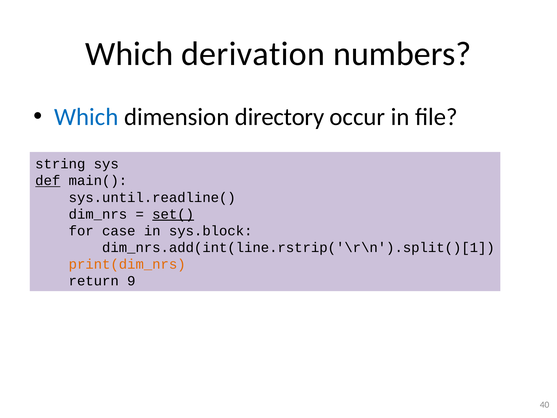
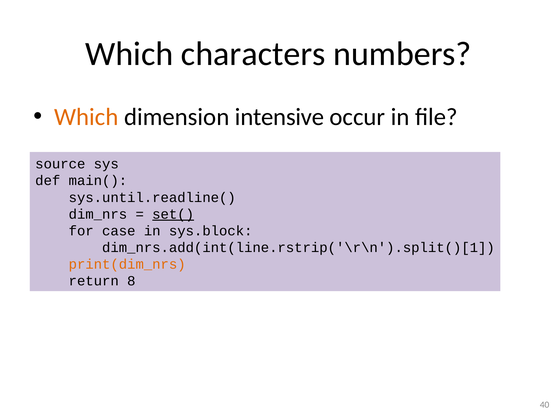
derivation: derivation -> characters
Which at (86, 117) colour: blue -> orange
directory: directory -> intensive
string: string -> source
def underline: present -> none
9: 9 -> 8
